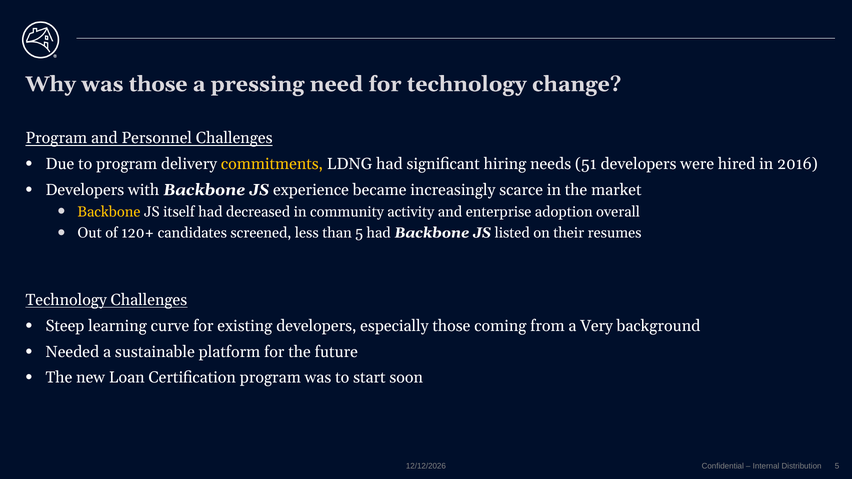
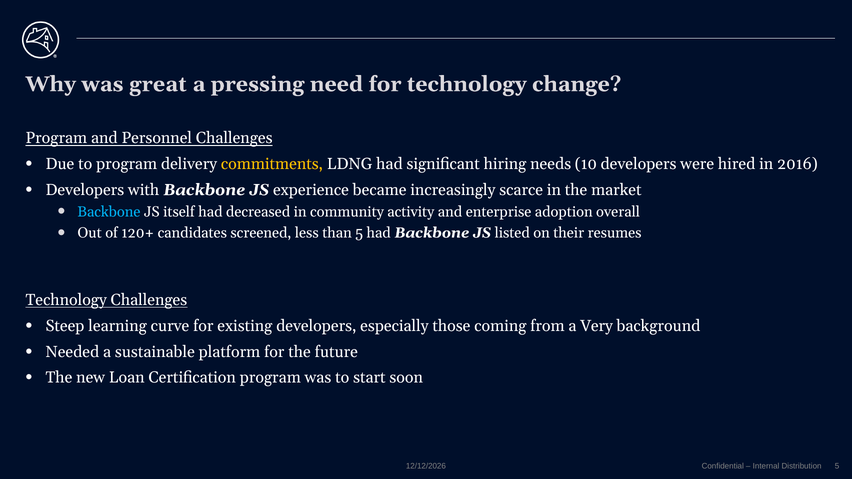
was those: those -> great
51: 51 -> 10
Backbone at (109, 212) colour: yellow -> light blue
